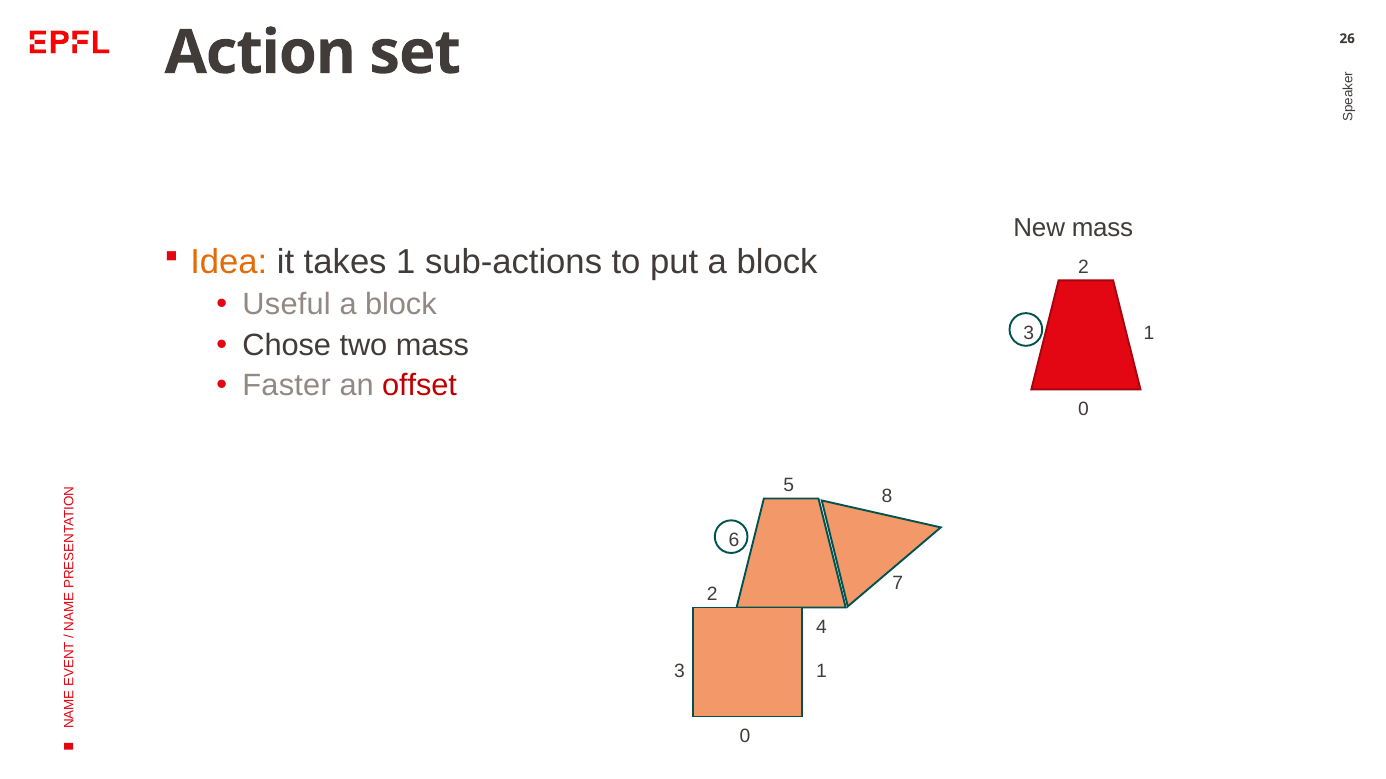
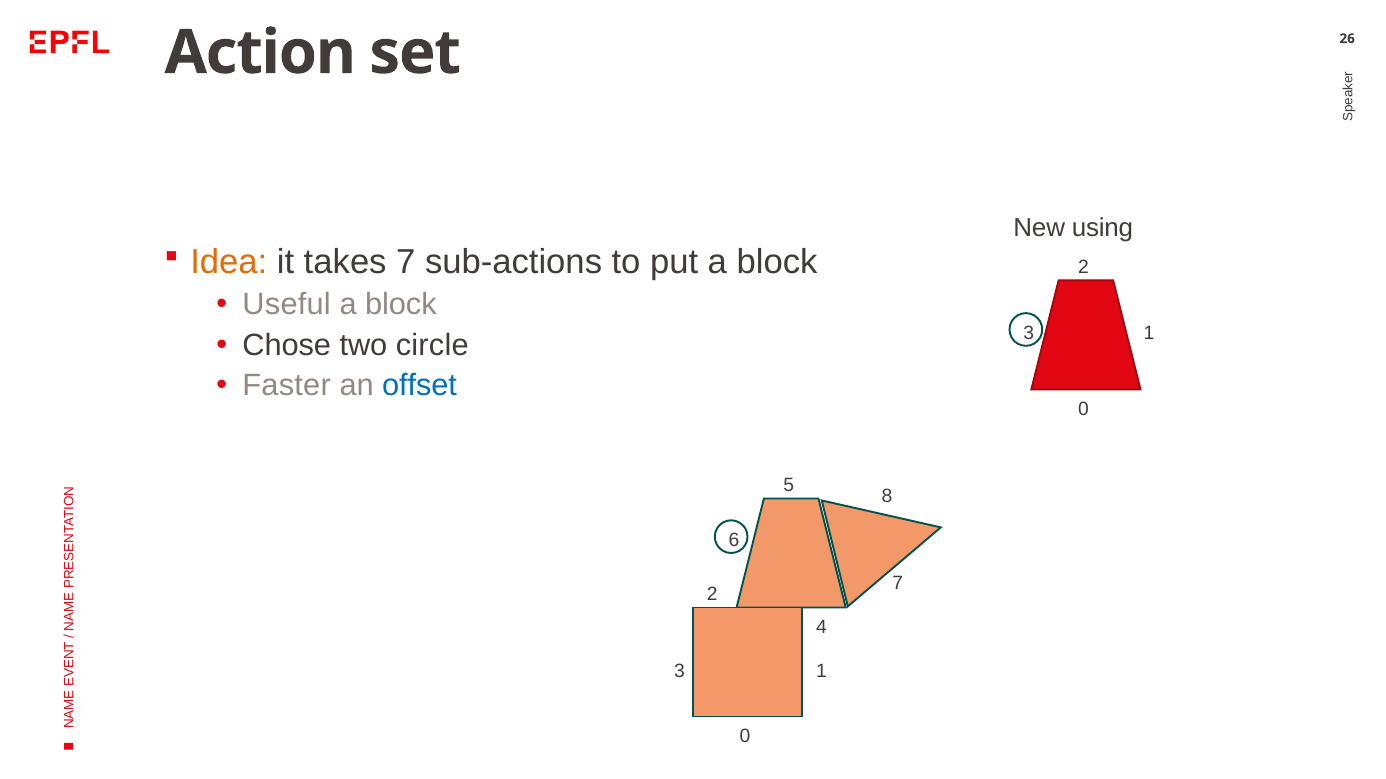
New mass: mass -> using
takes 1: 1 -> 7
two mass: mass -> circle
offset colour: red -> blue
